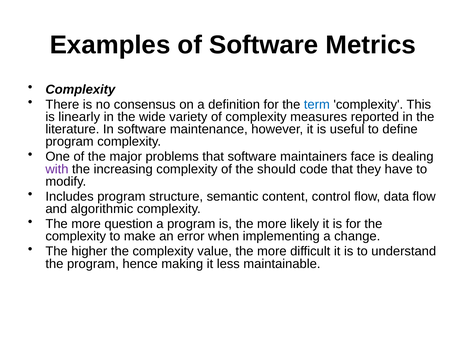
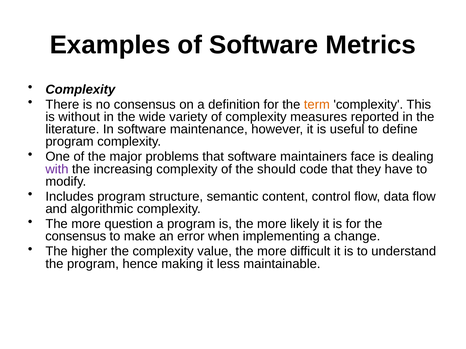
term colour: blue -> orange
linearly: linearly -> without
complexity at (76, 237): complexity -> consensus
